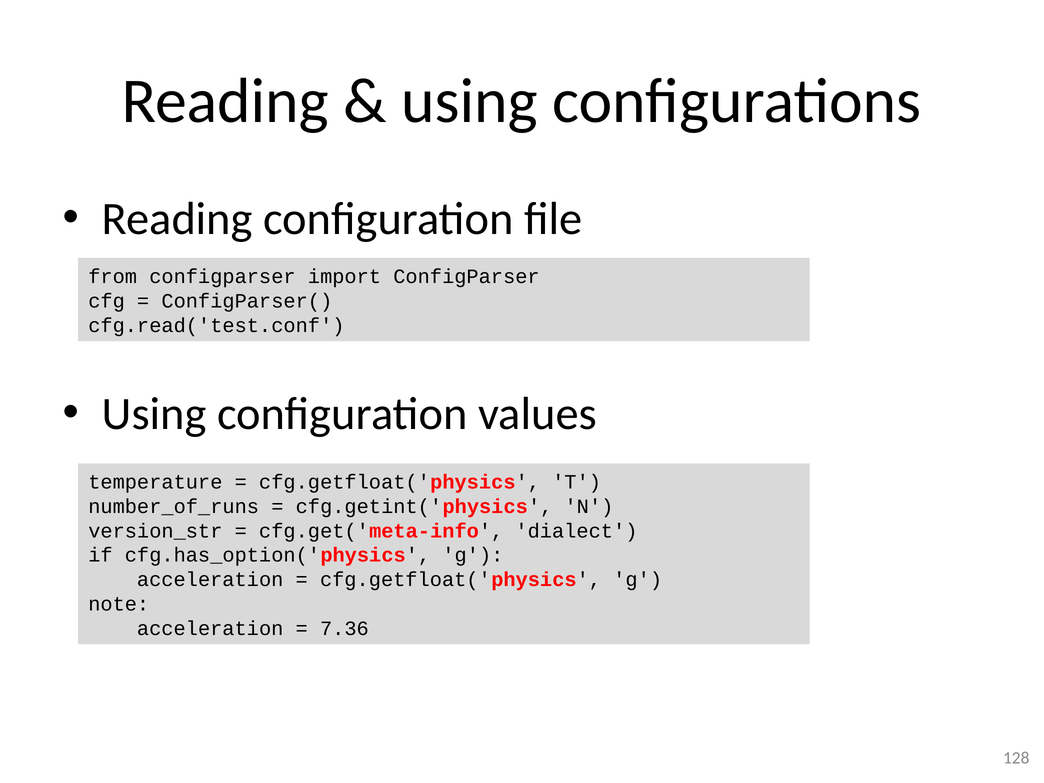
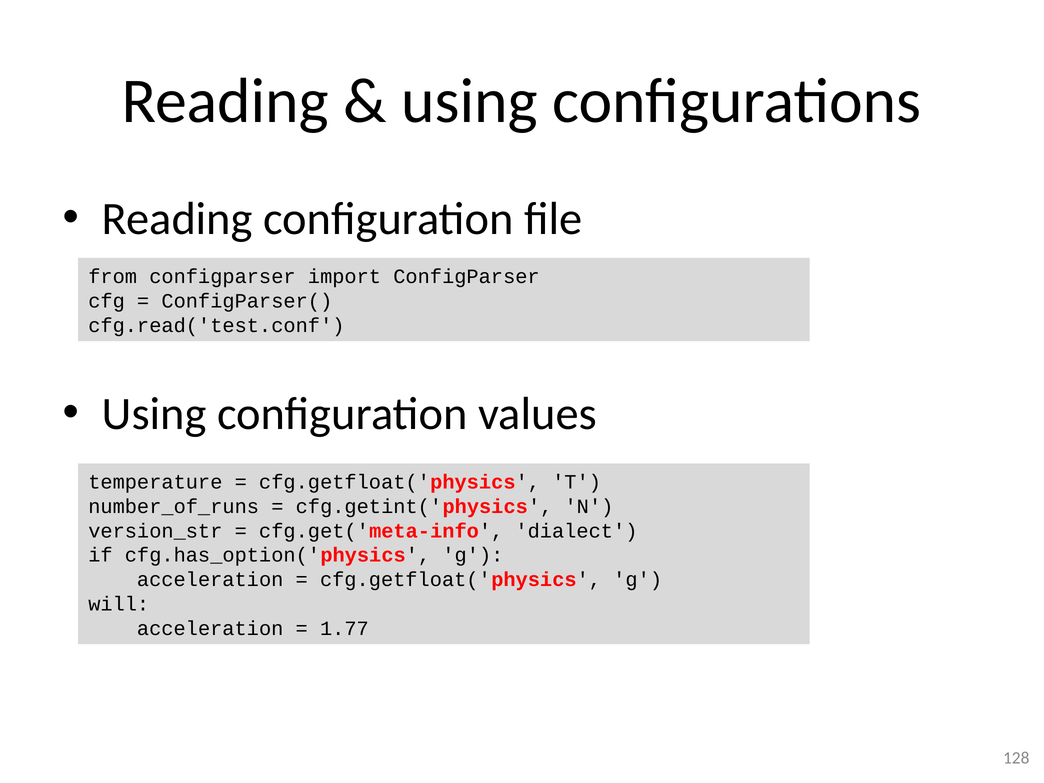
note: note -> will
7.36: 7.36 -> 1.77
